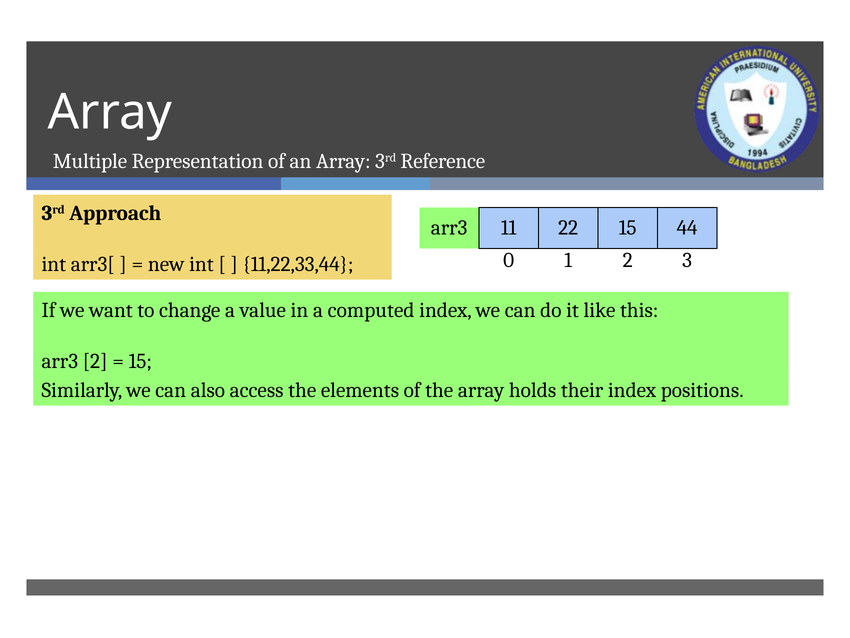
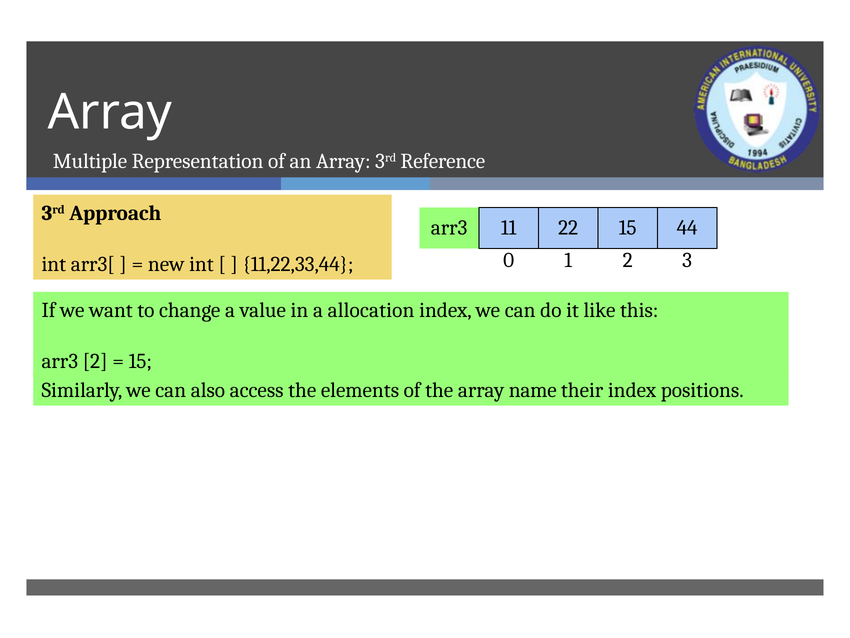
computed: computed -> allocation
holds: holds -> name
